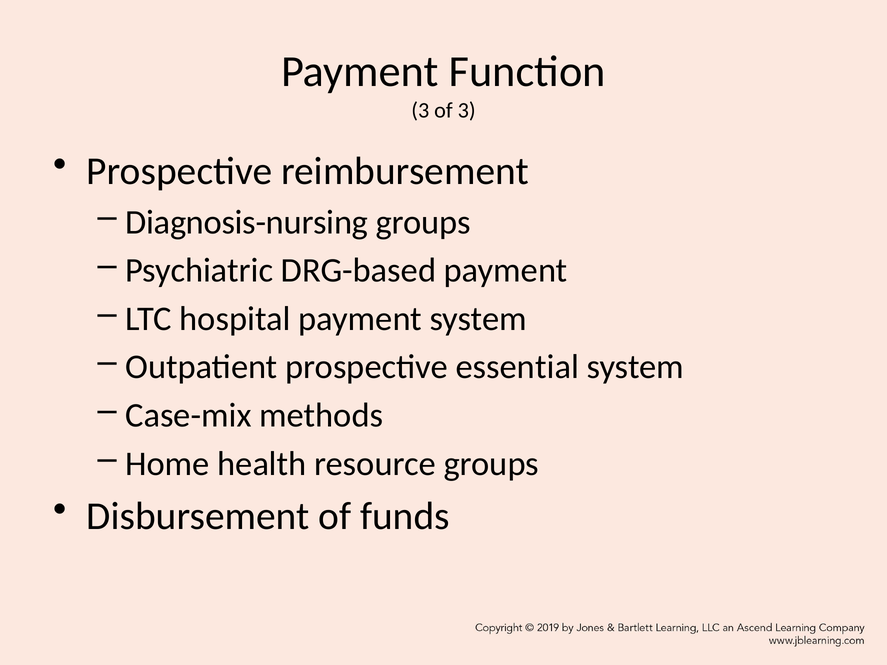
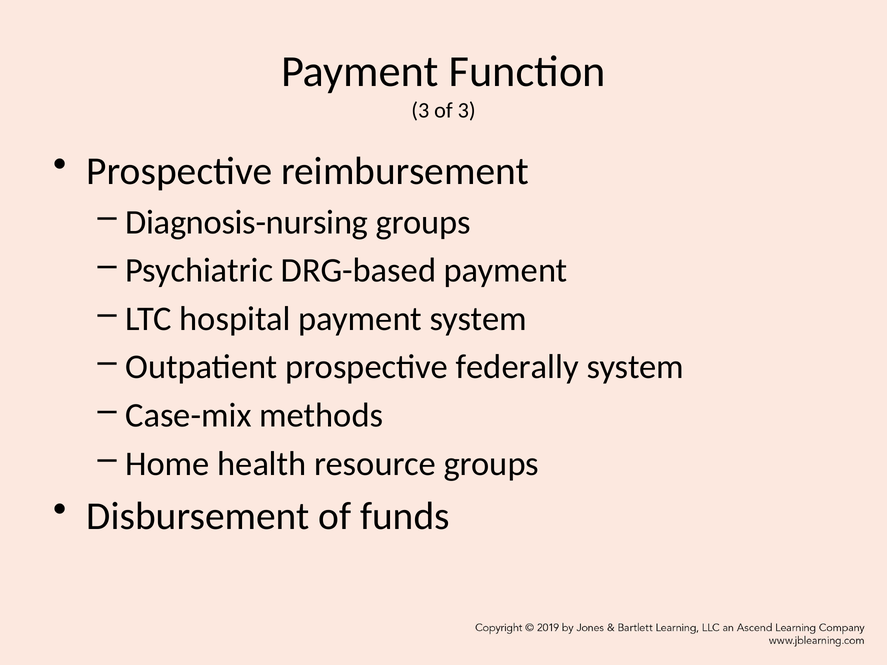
essential: essential -> federally
